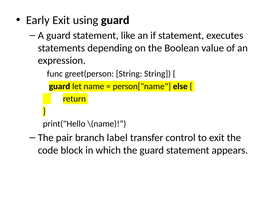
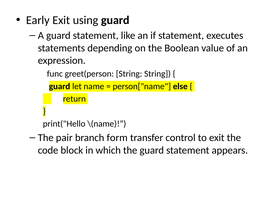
label: label -> form
